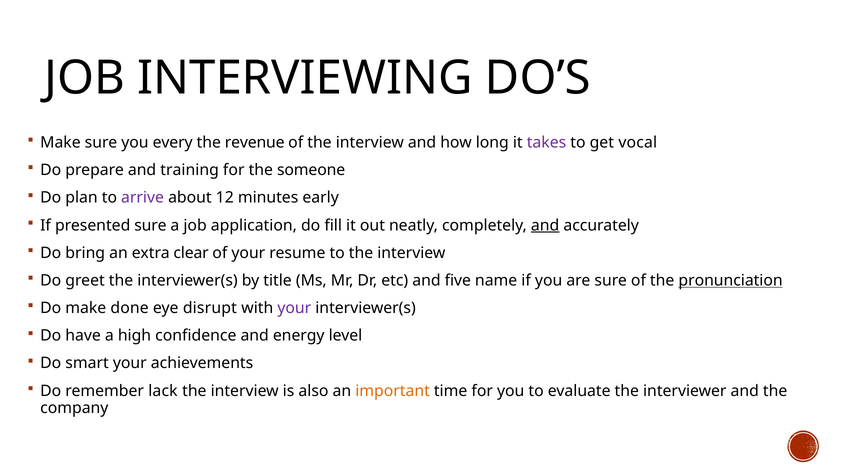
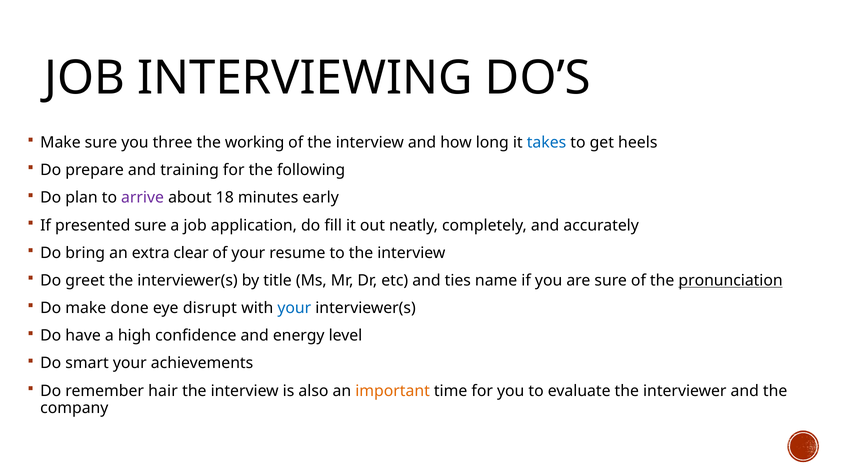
every: every -> three
revenue: revenue -> working
takes colour: purple -> blue
vocal: vocal -> heels
someone: someone -> following
12: 12 -> 18
and at (545, 225) underline: present -> none
five: five -> ties
your at (294, 308) colour: purple -> blue
lack: lack -> hair
